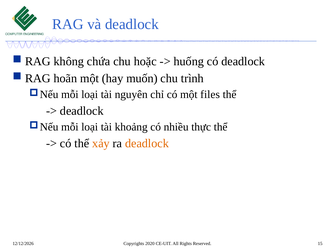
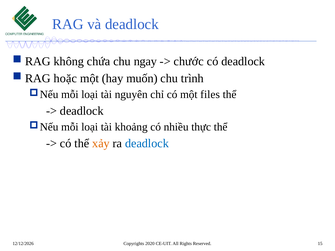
hoặc: hoặc -> ngay
huống: huống -> chước
hoãn: hoãn -> hoặc
deadlock at (147, 144) colour: orange -> blue
